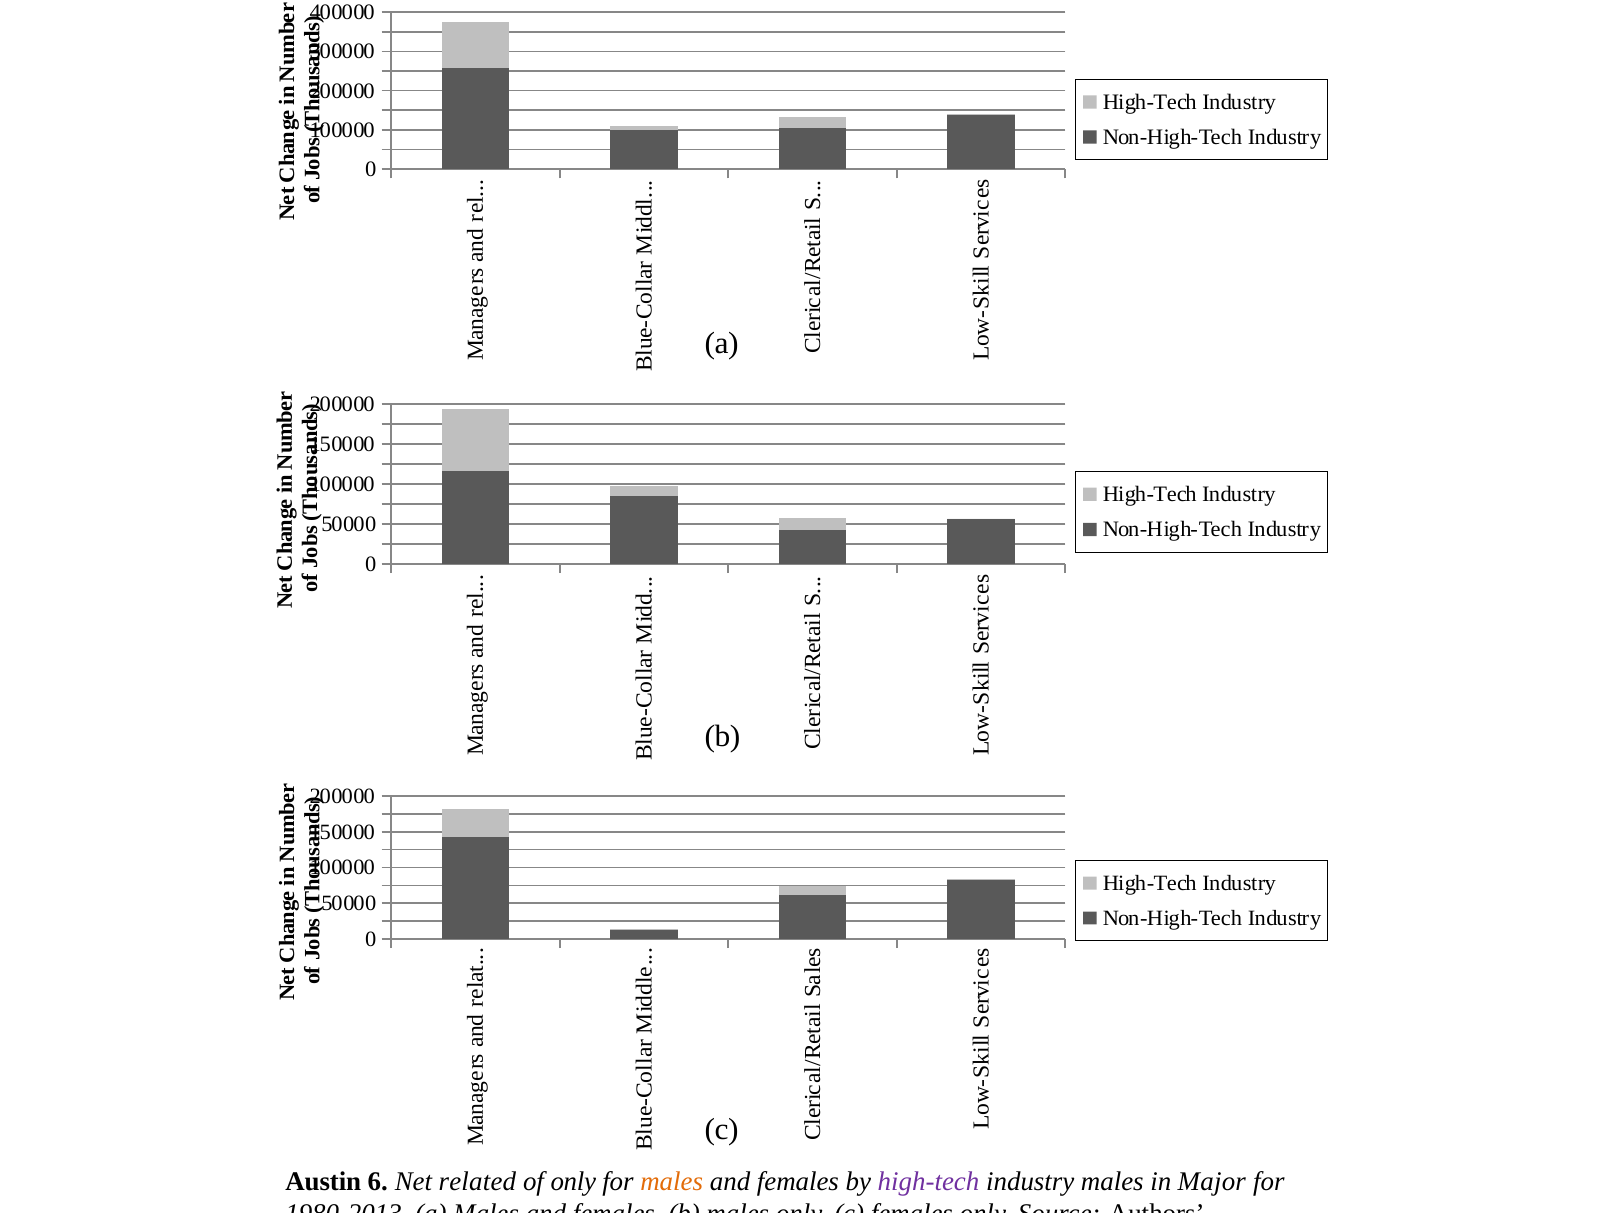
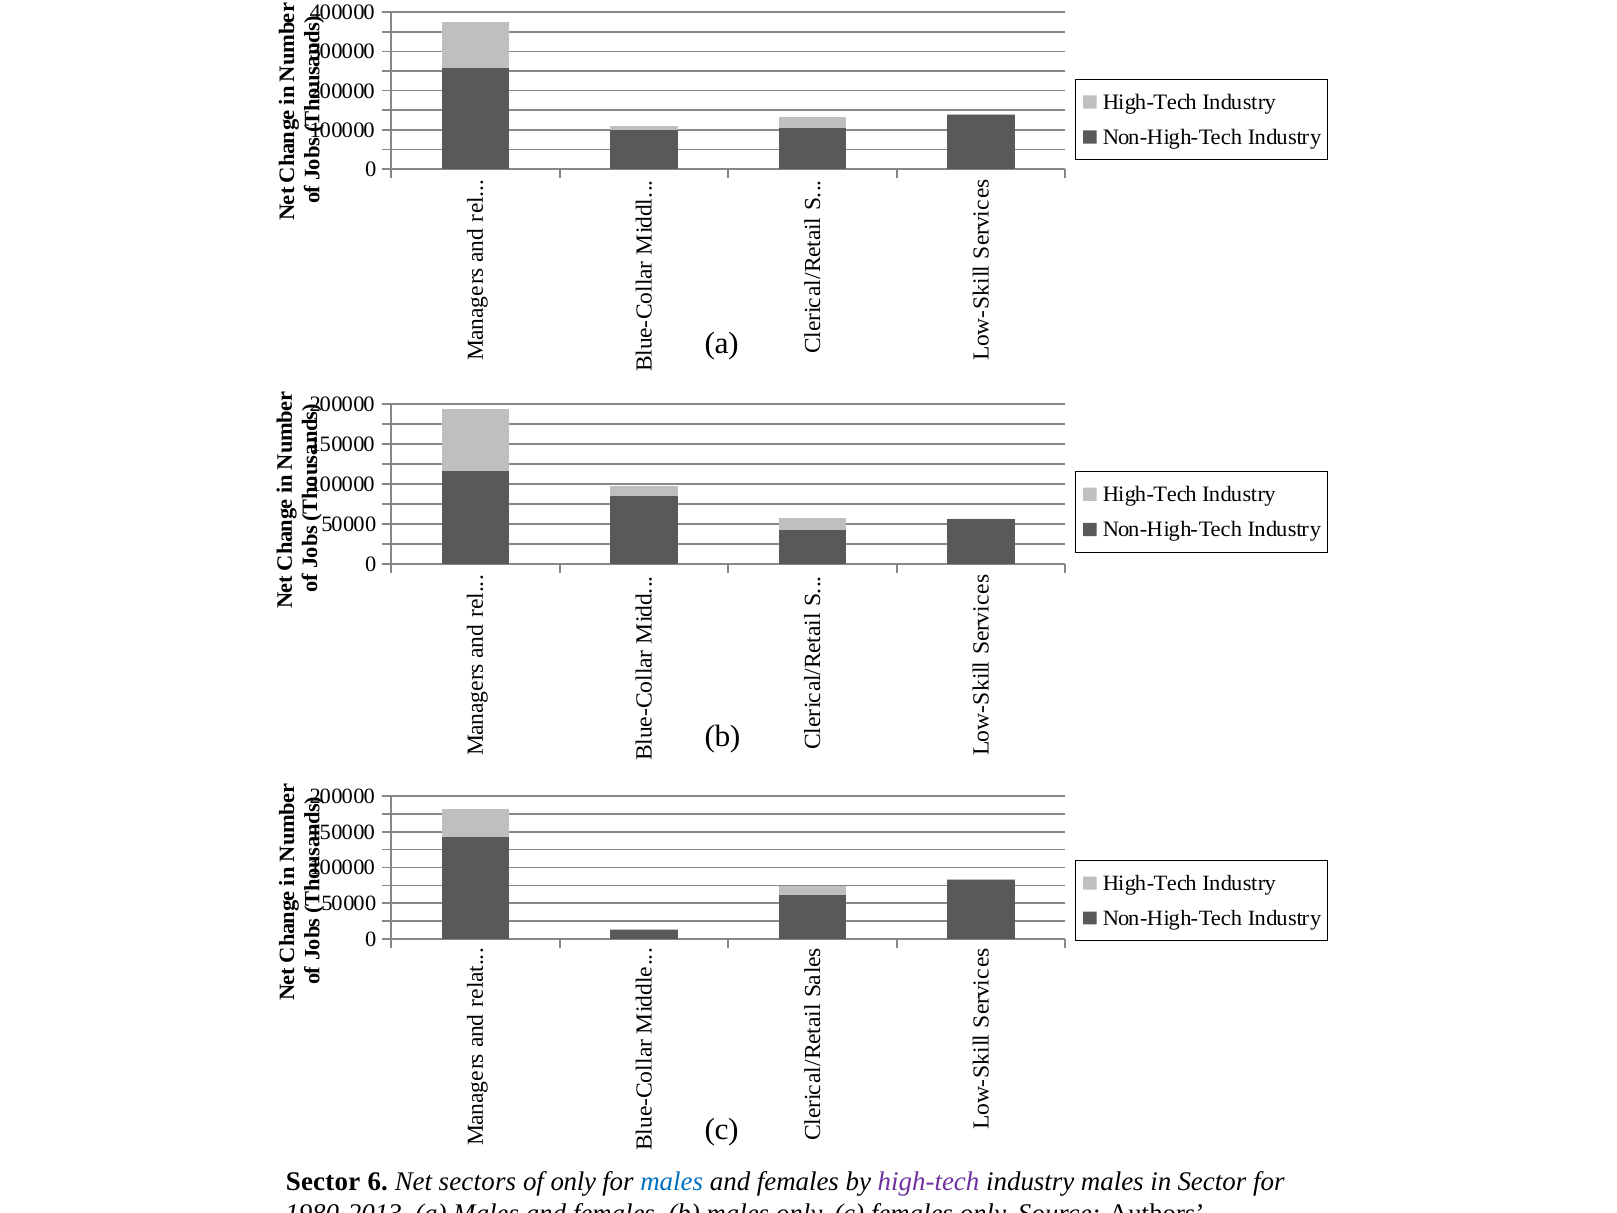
Austin at (323, 1182): Austin -> Sector
related: related -> sectors
males at (672, 1182) colour: orange -> blue
in Major: Major -> Sector
